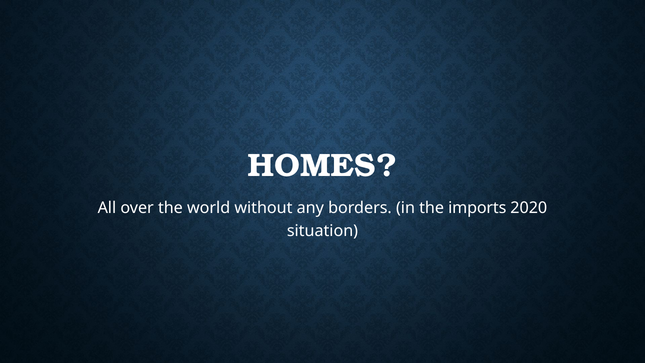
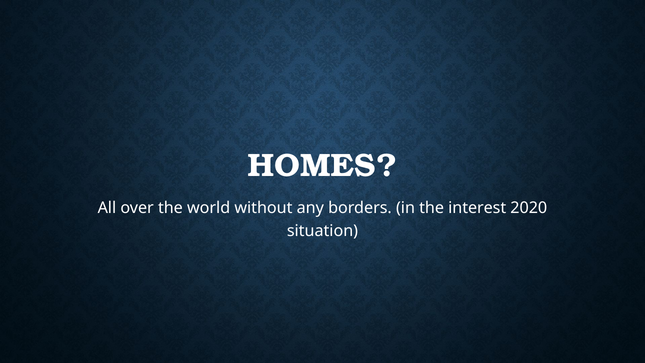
imports: imports -> interest
